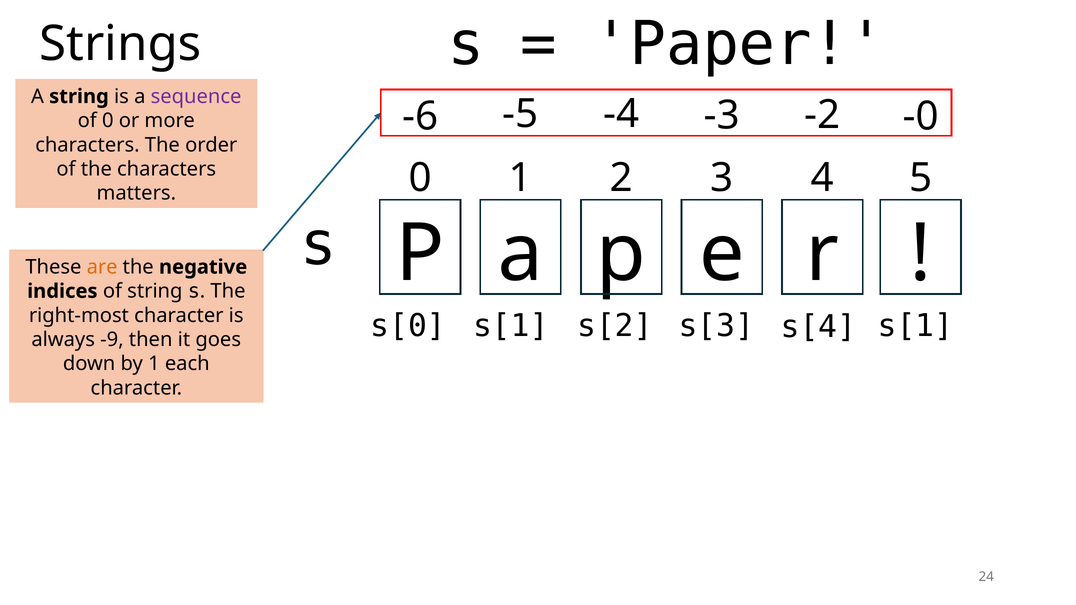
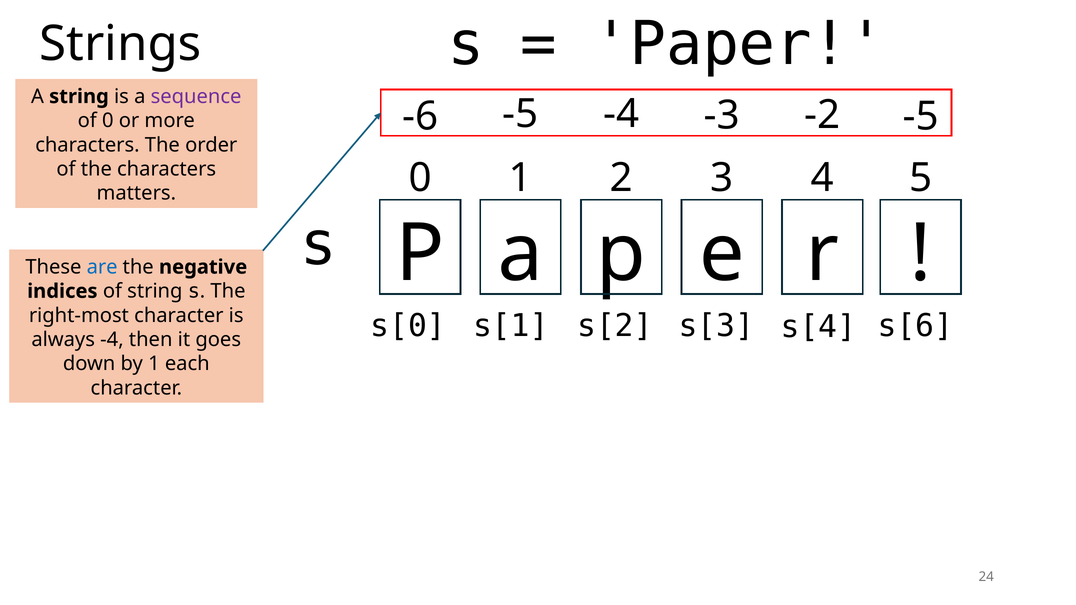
-2 -0: -0 -> -5
are colour: orange -> blue
s[4 s[1: s[1 -> s[6
always -9: -9 -> -4
